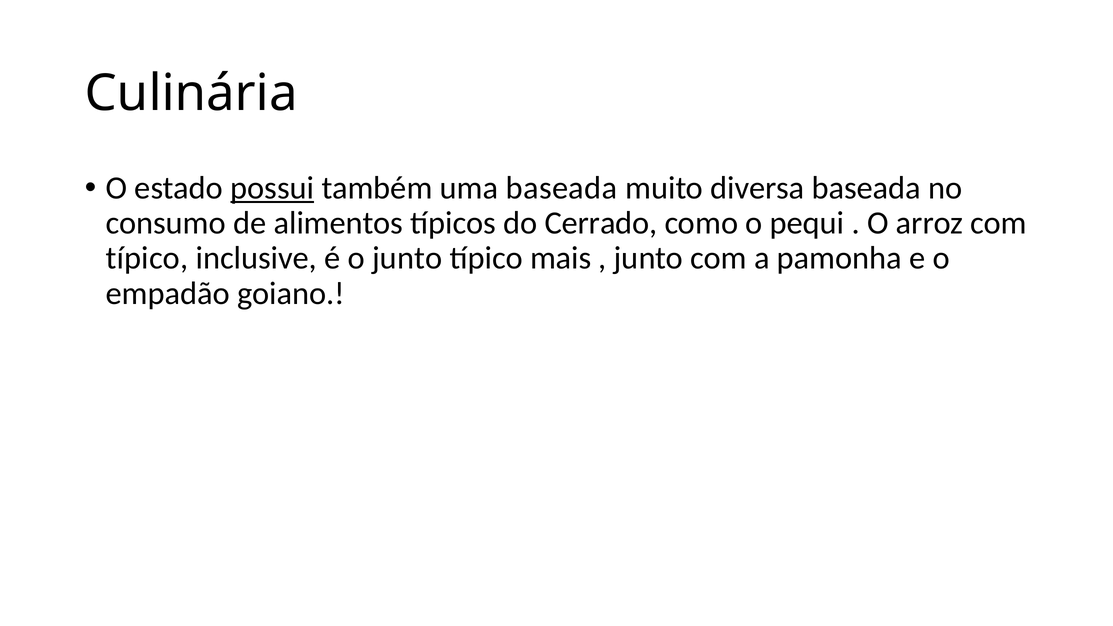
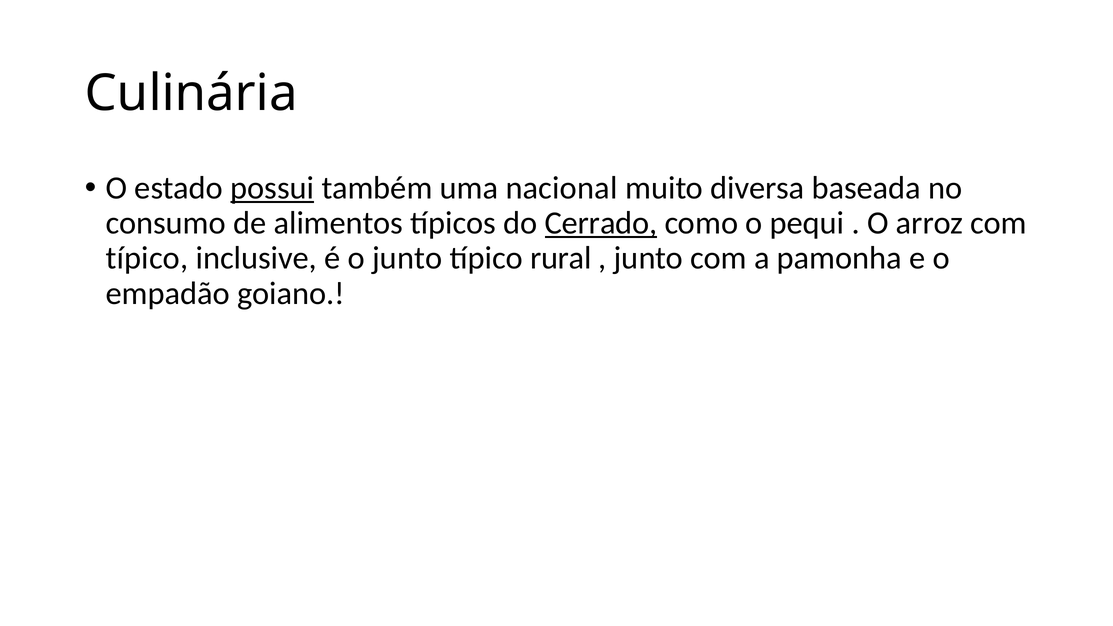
uma baseada: baseada -> nacional
Cerrado underline: none -> present
mais: mais -> rural
